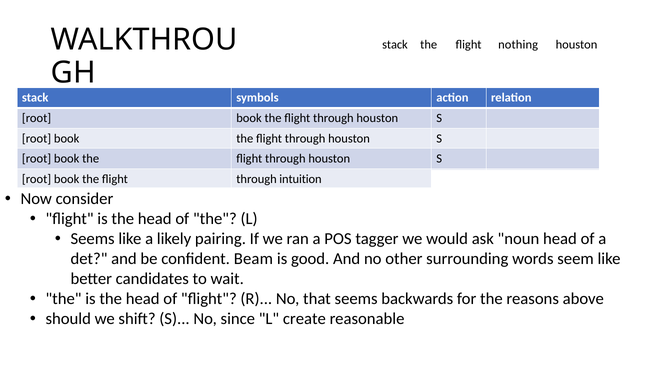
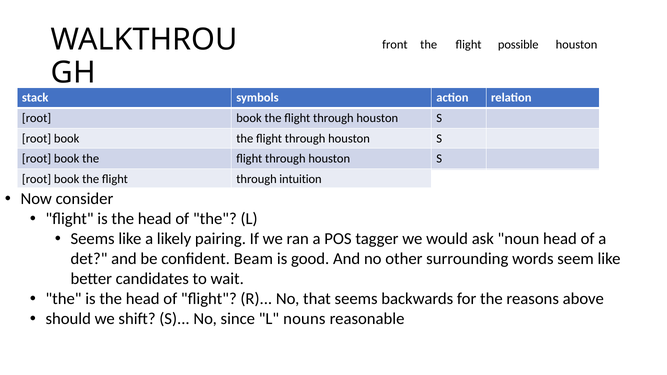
stack at (395, 44): stack -> front
nothing: nothing -> possible
create: create -> nouns
